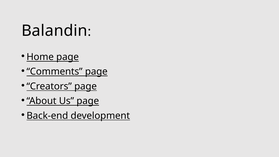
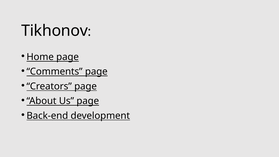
Balandin: Balandin -> Tikhonov
